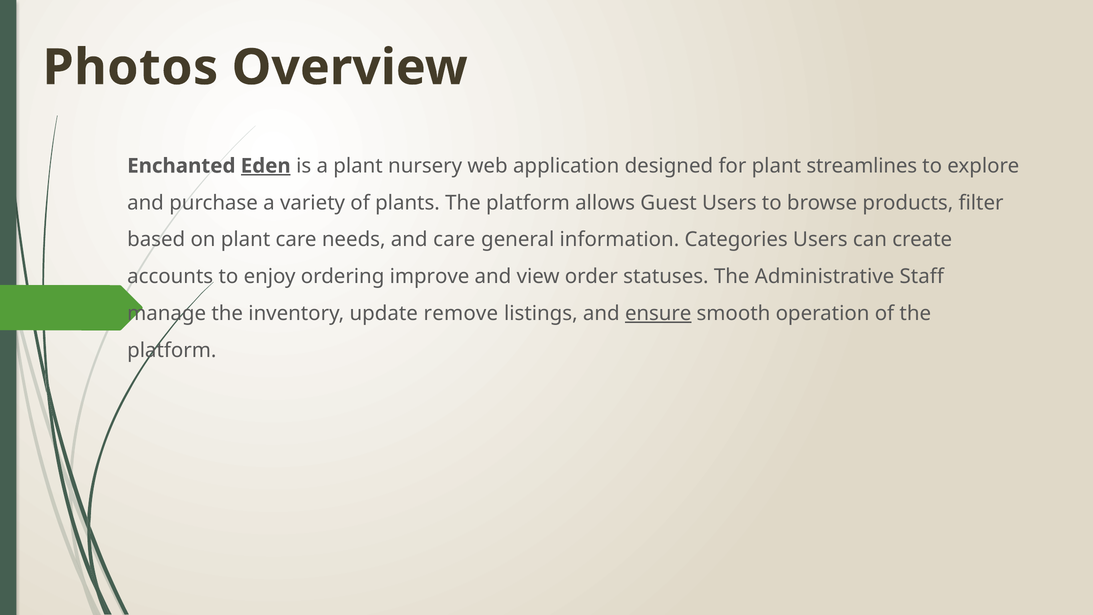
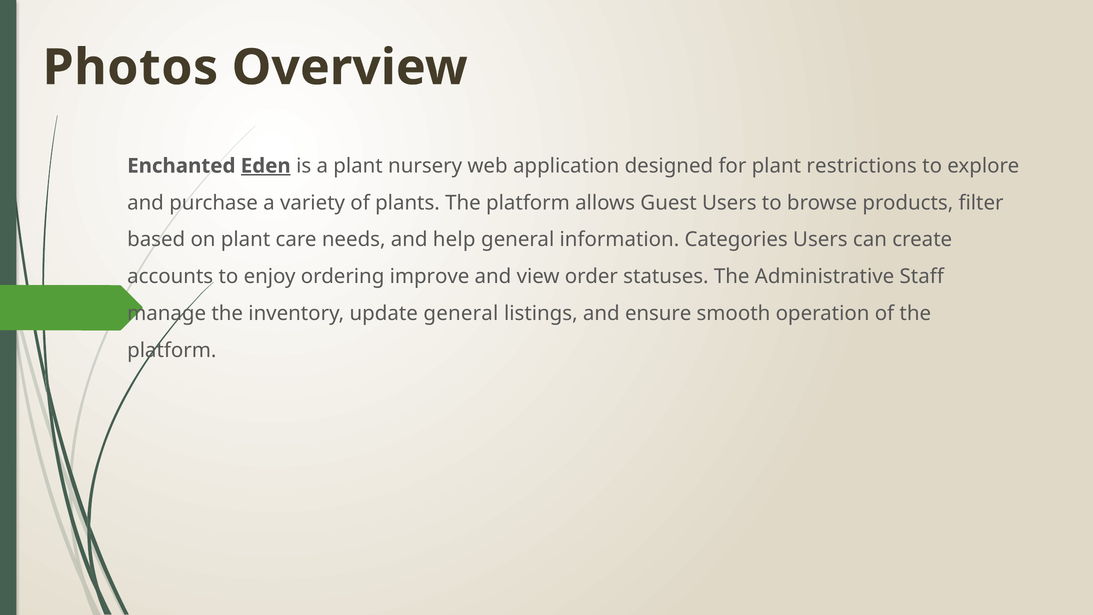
streamlines: streamlines -> restrictions
and care: care -> help
update remove: remove -> general
ensure underline: present -> none
